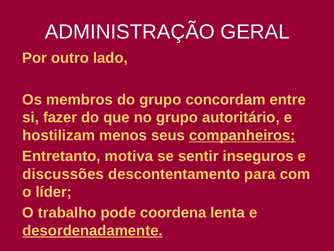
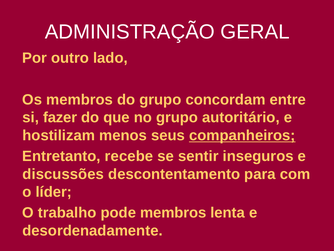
motiva: motiva -> recebe
pode coordena: coordena -> membros
desordenadamente underline: present -> none
